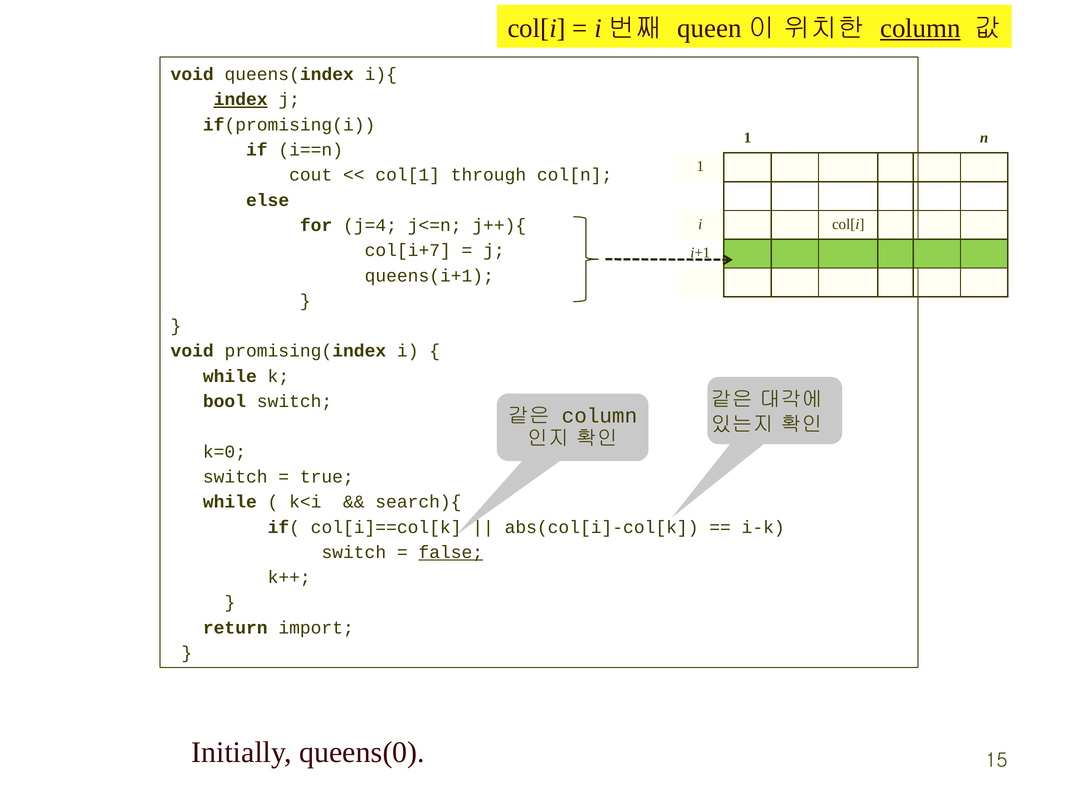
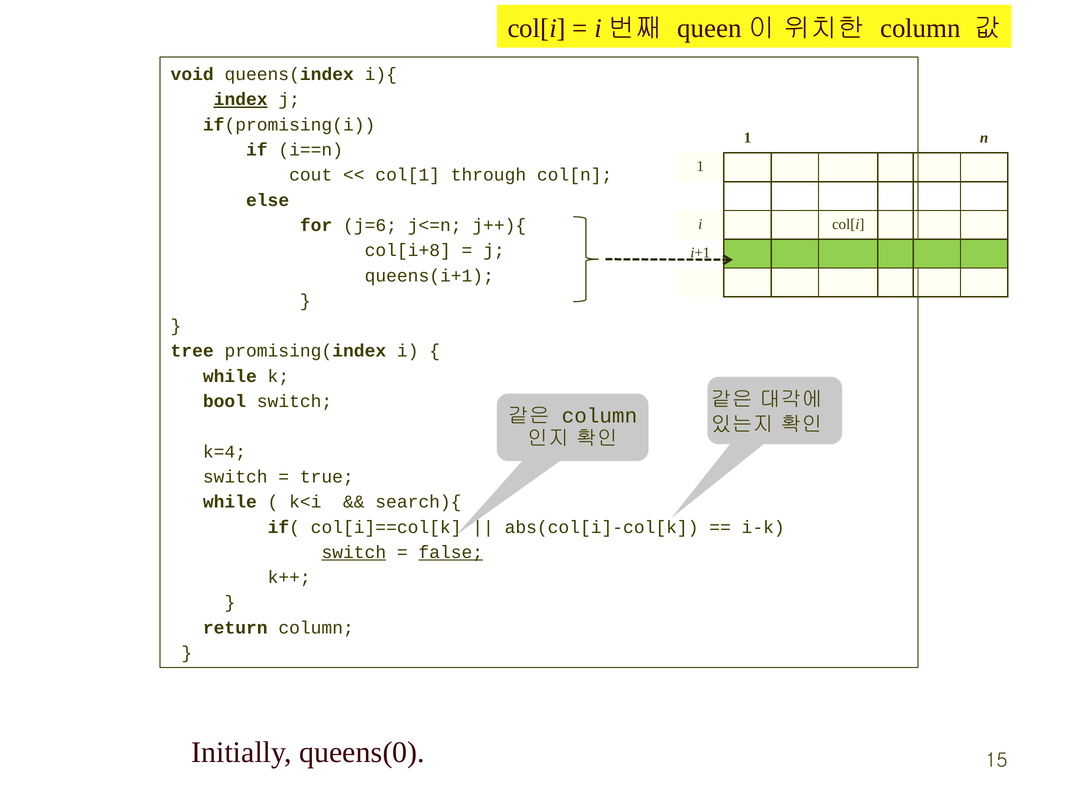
column at (920, 28) underline: present -> none
j=4: j=4 -> j=6
col[i+7: col[i+7 -> col[i+8
void at (192, 351): void -> tree
k=0: k=0 -> k=4
switch at (354, 553) underline: none -> present
return import: import -> column
